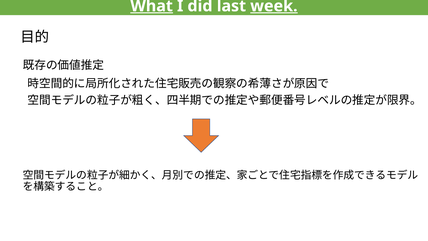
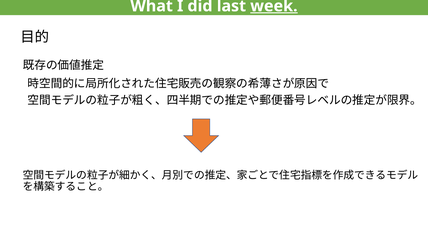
What underline: present -> none
